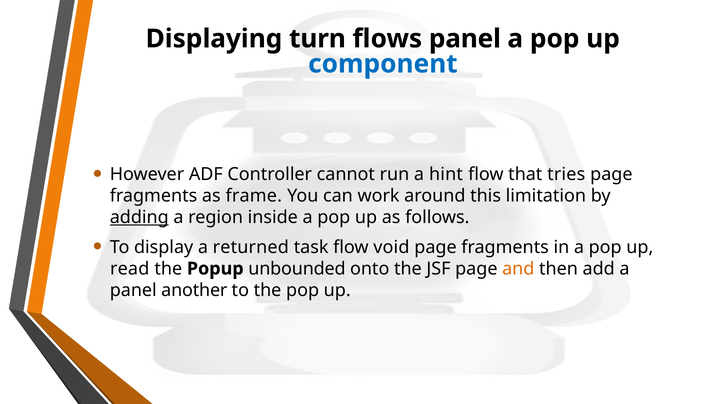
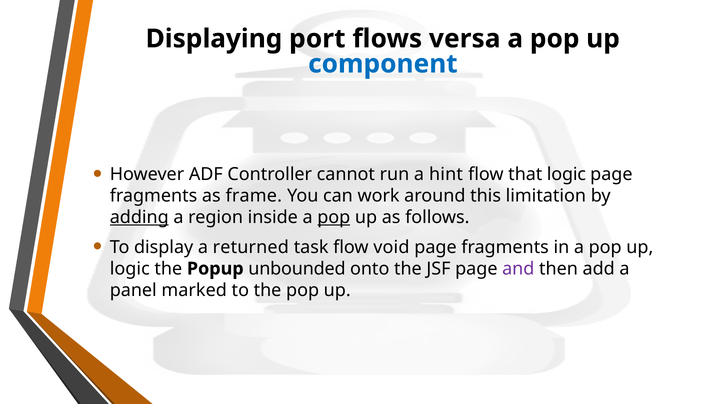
turn: turn -> port
flows panel: panel -> versa
that tries: tries -> logic
pop at (334, 218) underline: none -> present
read at (130, 269): read -> logic
and colour: orange -> purple
another: another -> marked
